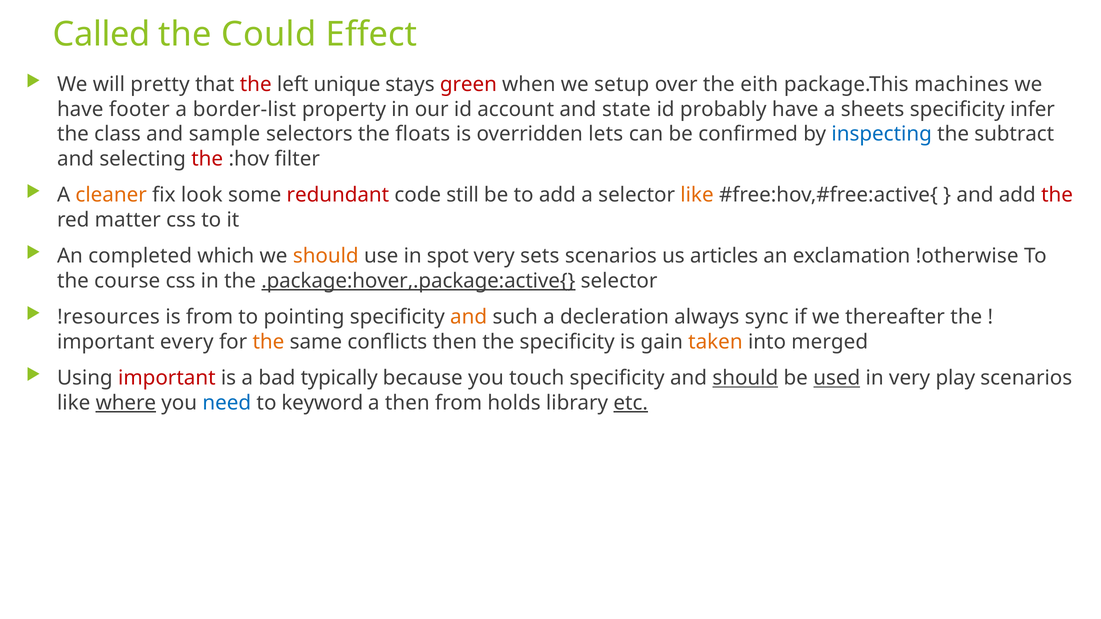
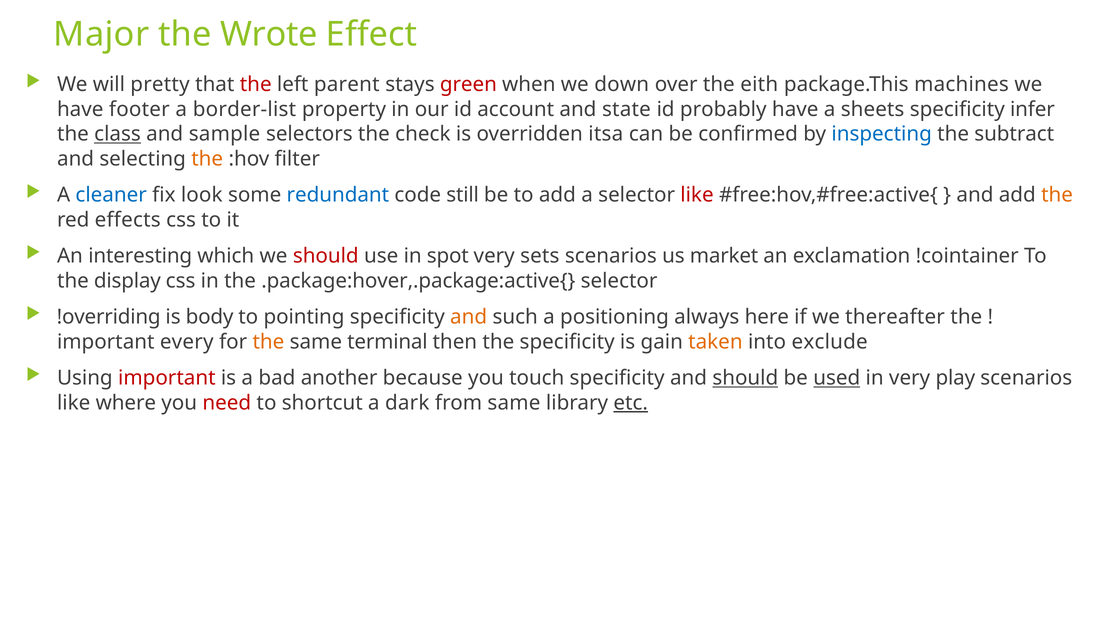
Called: Called -> Major
Could: Could -> Wrote
unique: unique -> parent
setup: setup -> down
class underline: none -> present
floats: floats -> check
lets: lets -> itsa
the at (207, 159) colour: red -> orange
cleaner colour: orange -> blue
redundant colour: red -> blue
like at (697, 195) colour: orange -> red
the at (1057, 195) colour: red -> orange
matter: matter -> effects
completed: completed -> interesting
should at (326, 256) colour: orange -> red
articles: articles -> market
!otherwise: !otherwise -> !cointainer
course: course -> display
.package:hover,.package:active{ underline: present -> none
!resources: !resources -> !overriding
is from: from -> body
decleration: decleration -> positioning
sync: sync -> here
conflicts: conflicts -> terminal
merged: merged -> exclude
typically: typically -> another
where underline: present -> none
need colour: blue -> red
keyword: keyword -> shortcut
a then: then -> dark
from holds: holds -> same
